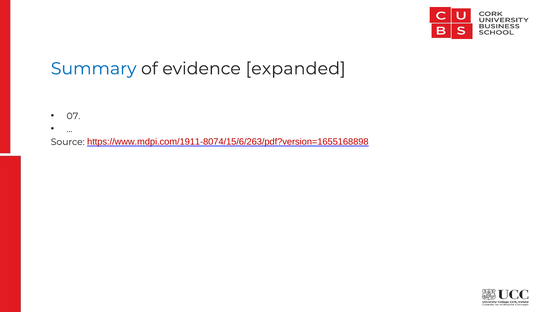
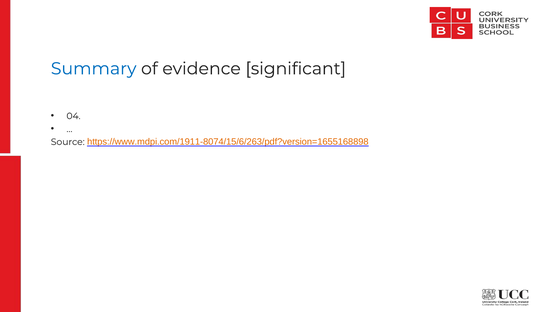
expanded: expanded -> significant
07: 07 -> 04
https://www.mdpi.com/1911-8074/15/6/263/pdf?version=1655168898 colour: red -> orange
